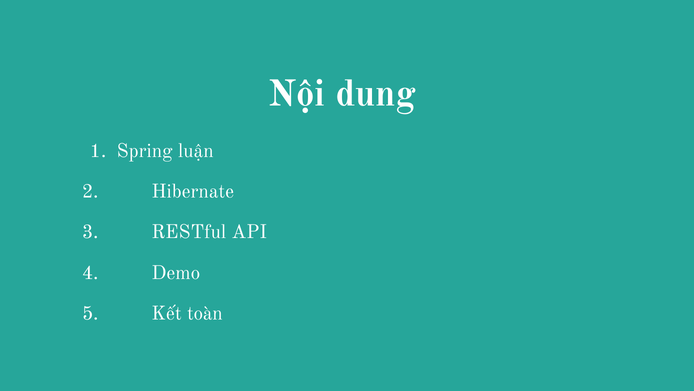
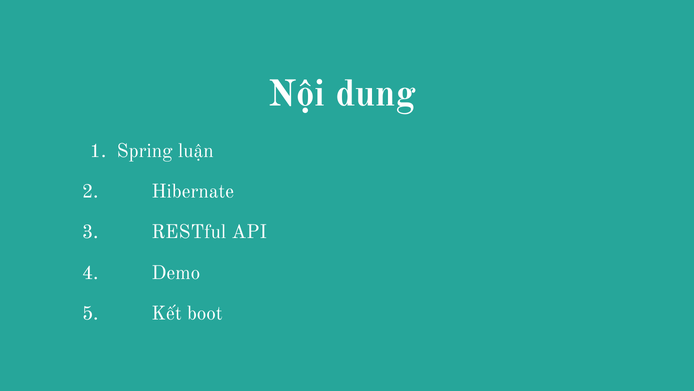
toàn: toàn -> boot
